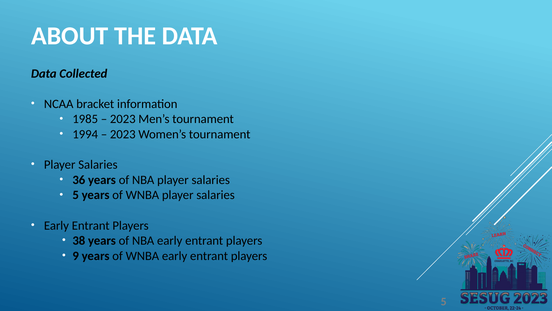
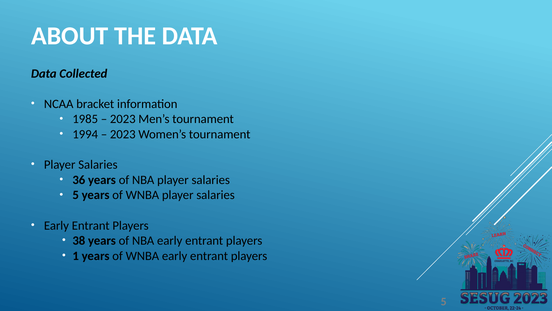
9: 9 -> 1
